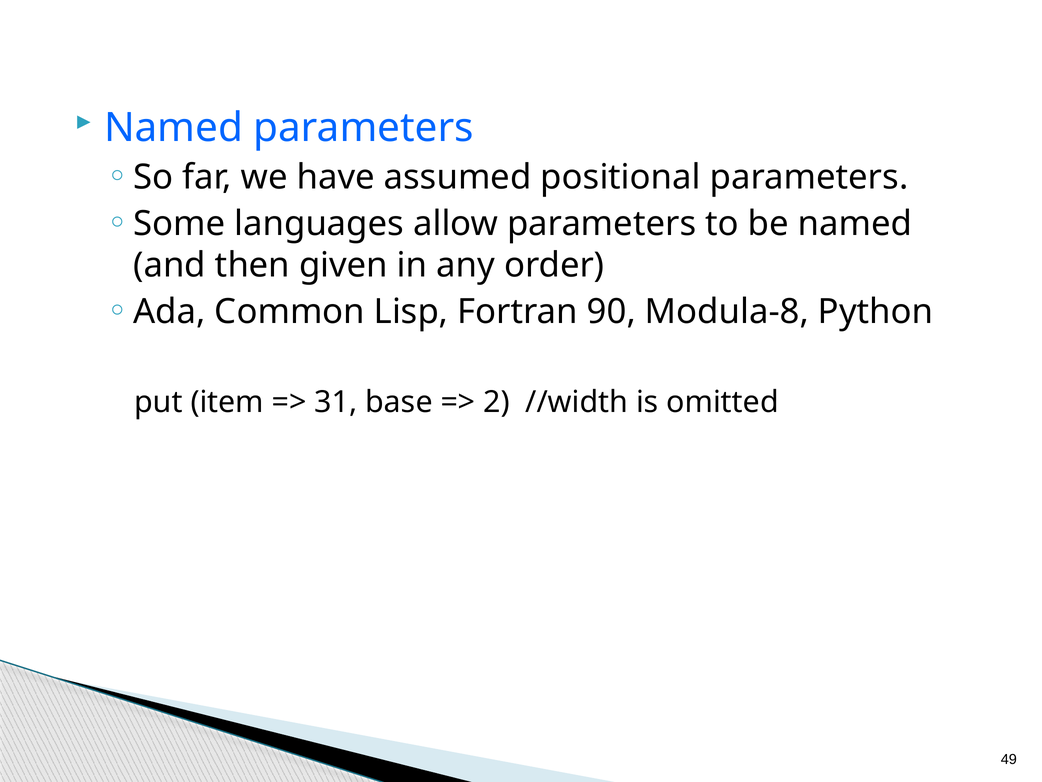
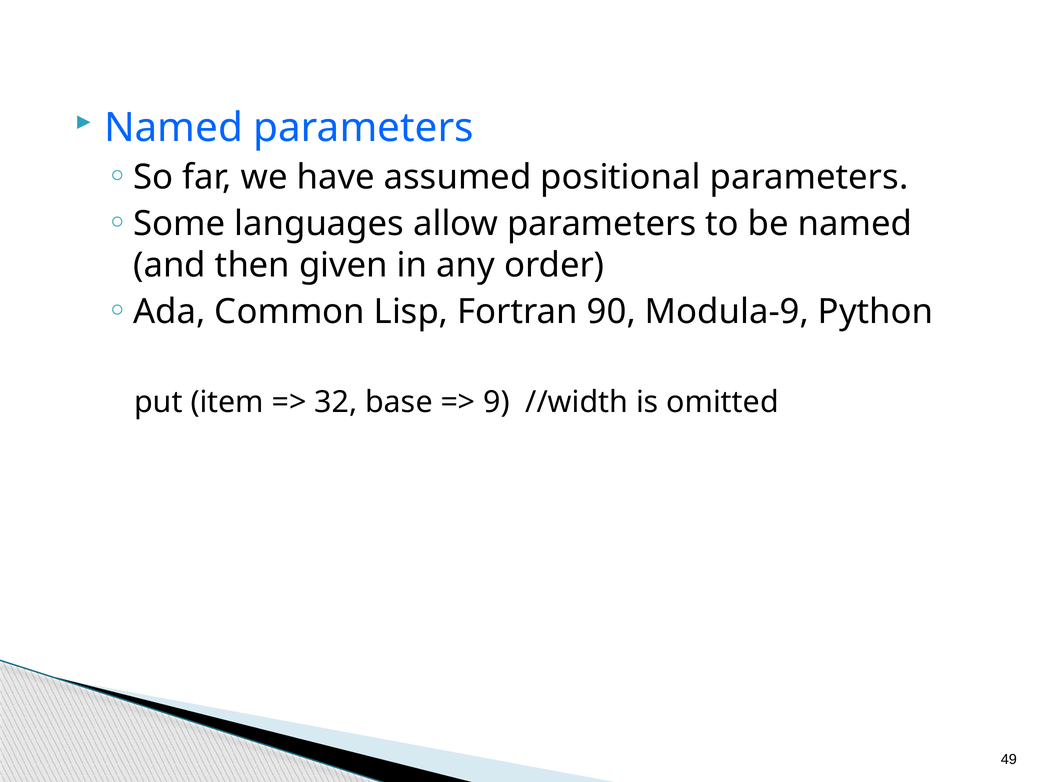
Modula-8: Modula-8 -> Modula-9
31: 31 -> 32
2: 2 -> 9
